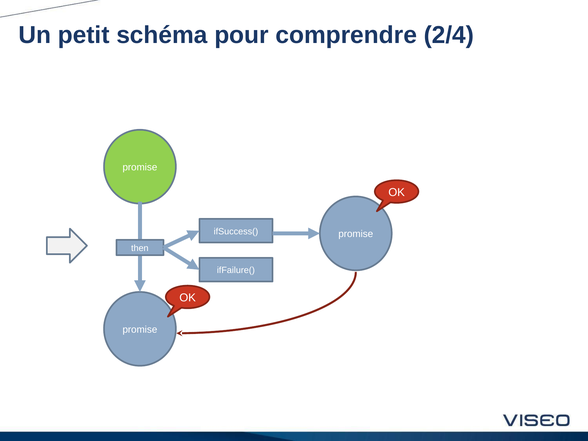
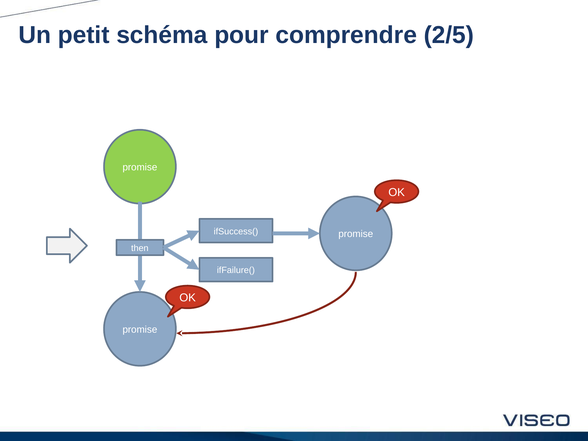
2/4: 2/4 -> 2/5
